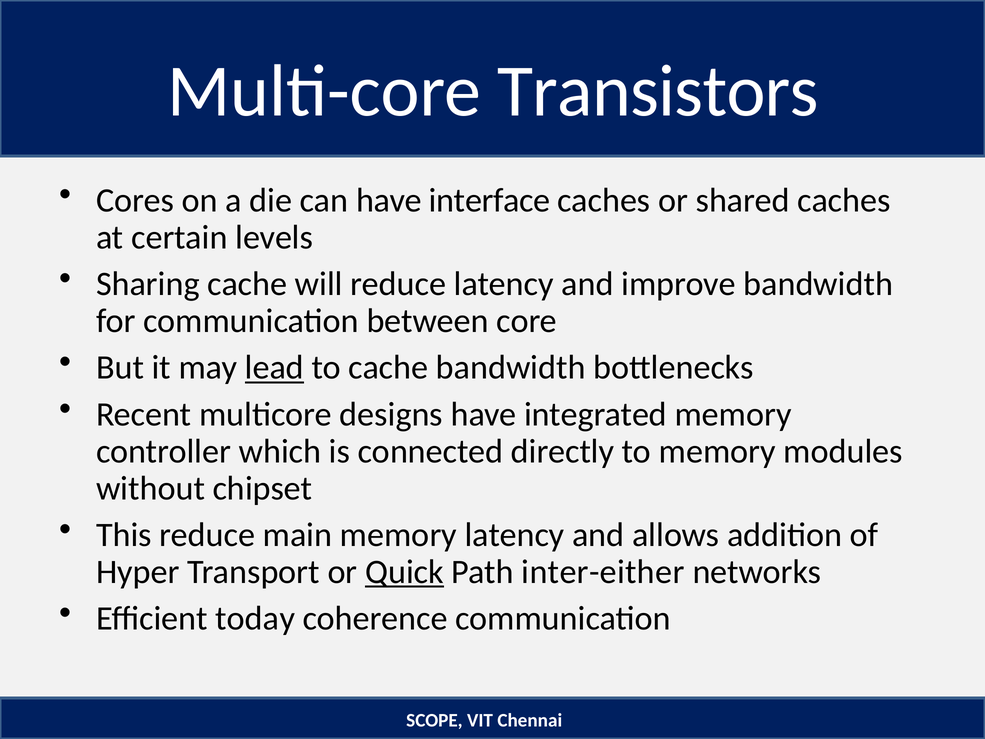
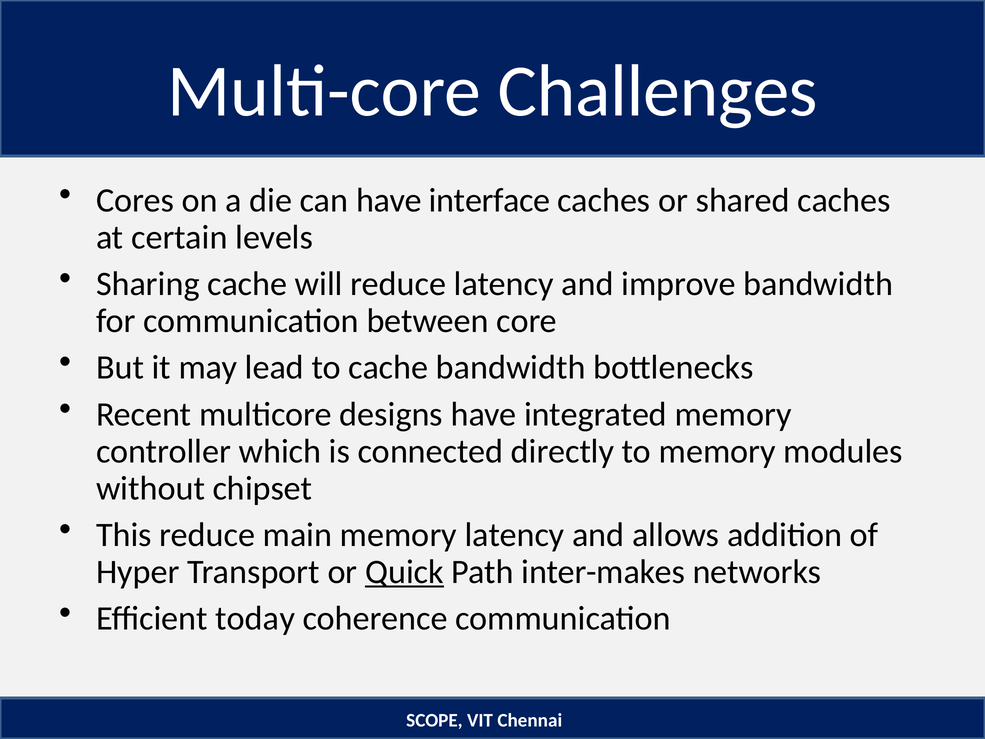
Transistors: Transistors -> Challenges
lead underline: present -> none
inter-either: inter-either -> inter-makes
